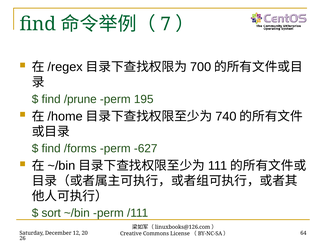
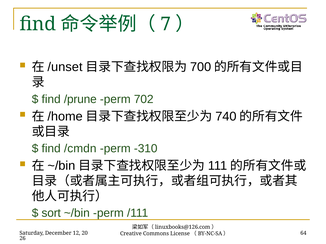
/regex: /regex -> /unset
195: 195 -> 702
/forms: /forms -> /cmdn
-627: -627 -> -310
